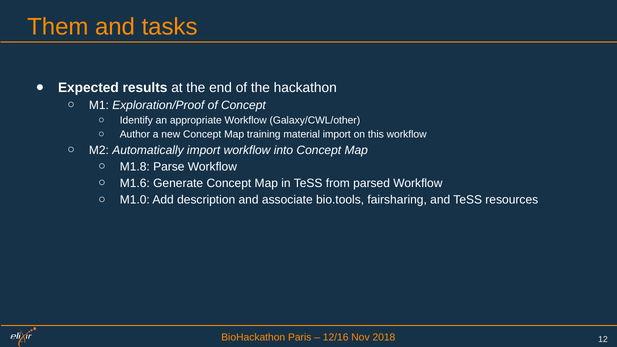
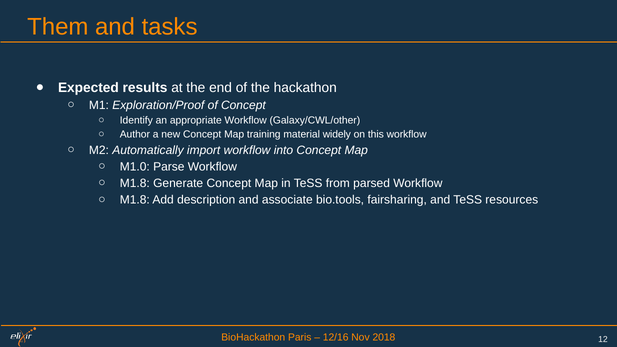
material import: import -> widely
M1.8: M1.8 -> M1.0
M1.6 at (135, 183): M1.6 -> M1.8
M1.0 at (135, 200): M1.0 -> M1.8
